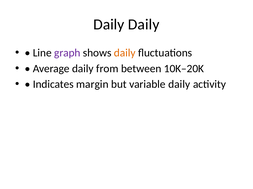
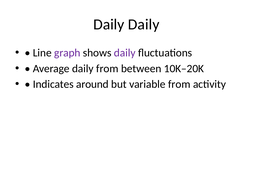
daily at (125, 53) colour: orange -> purple
margin: margin -> around
variable daily: daily -> from
